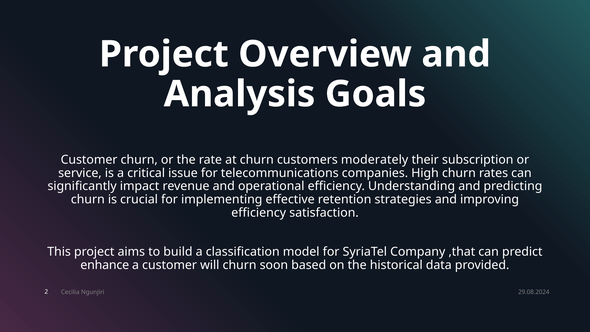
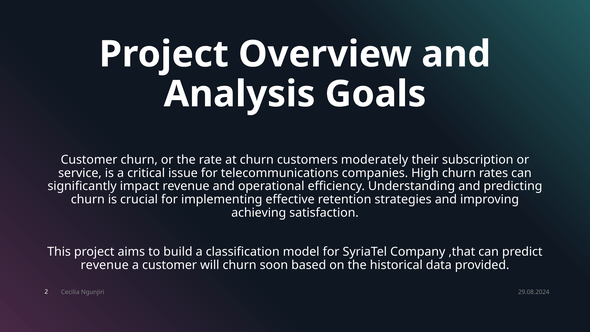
efficiency at (259, 213): efficiency -> achieving
enhance at (105, 265): enhance -> revenue
